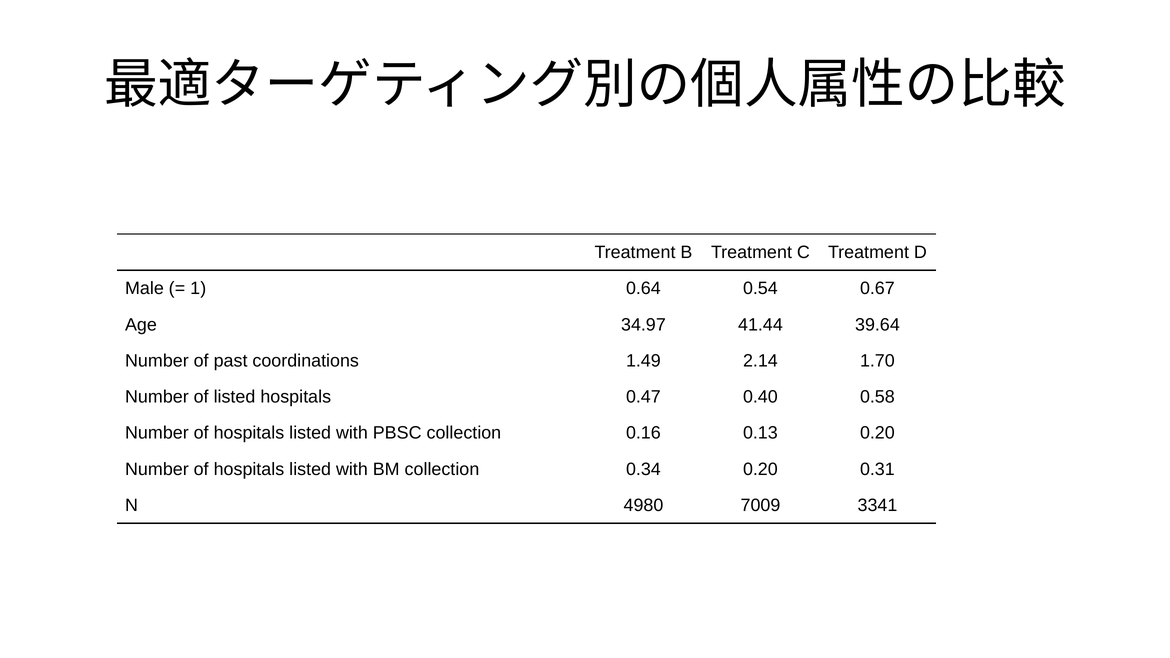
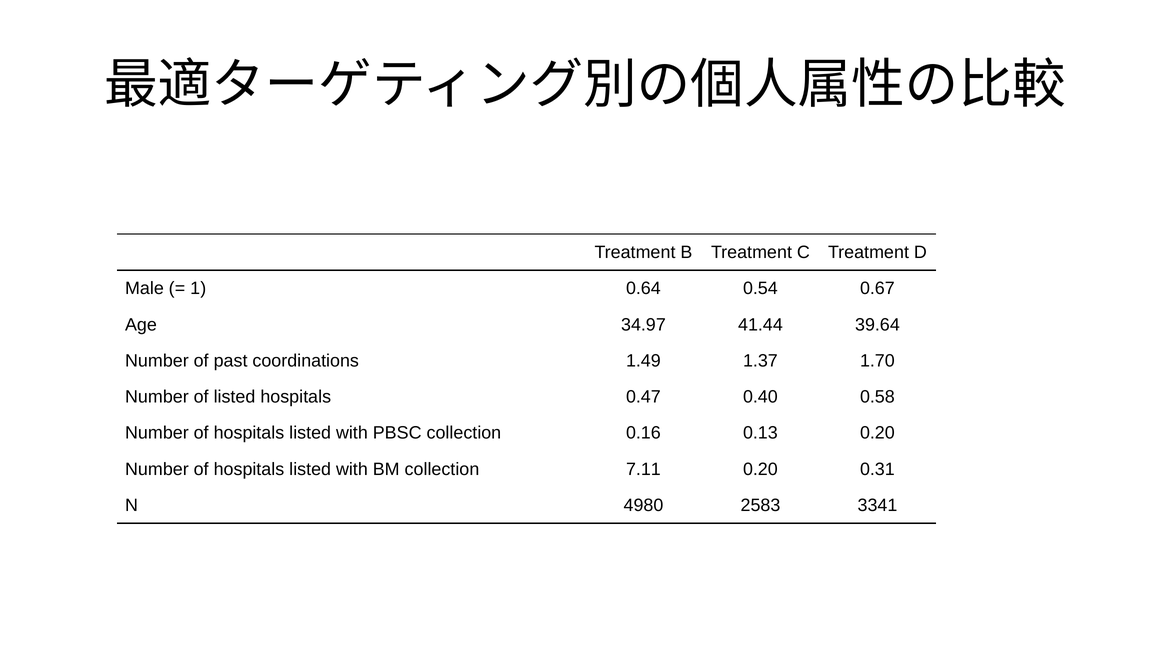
2.14: 2.14 -> 1.37
0.34: 0.34 -> 7.11
7009: 7009 -> 2583
